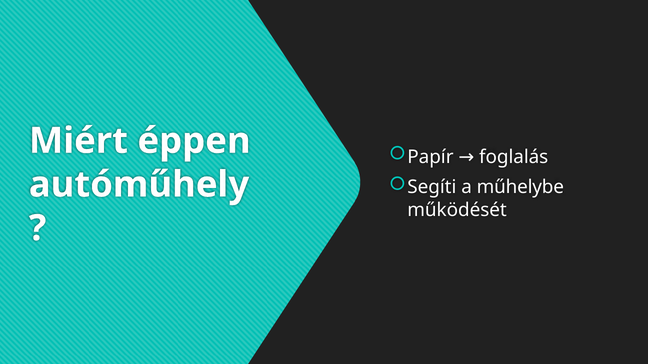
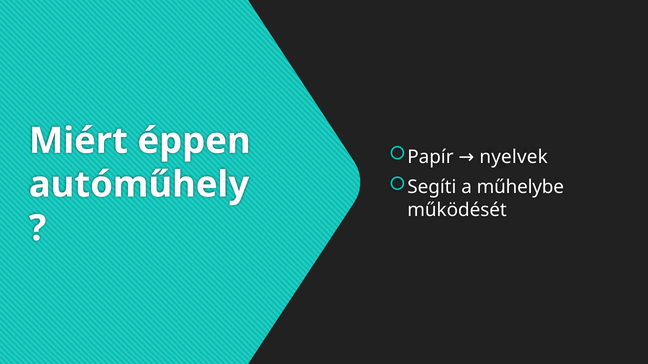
foglalás: foglalás -> nyelvek
